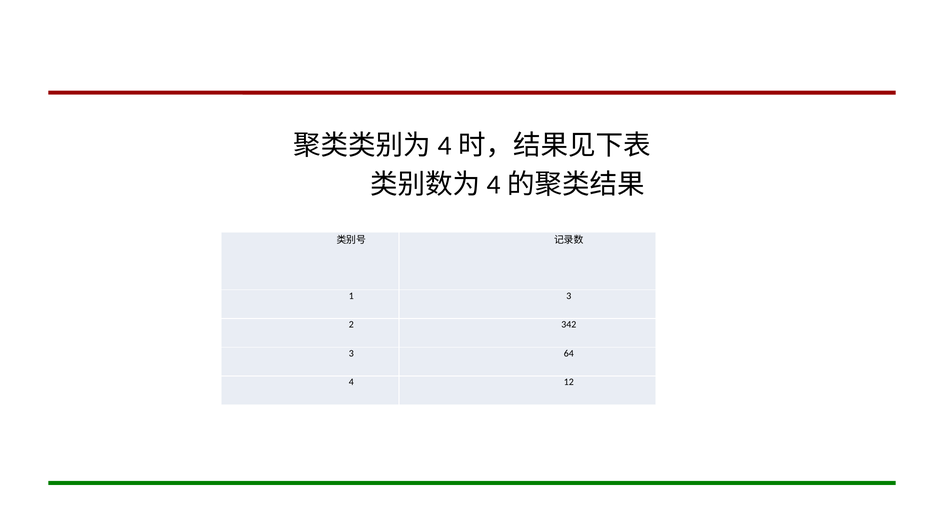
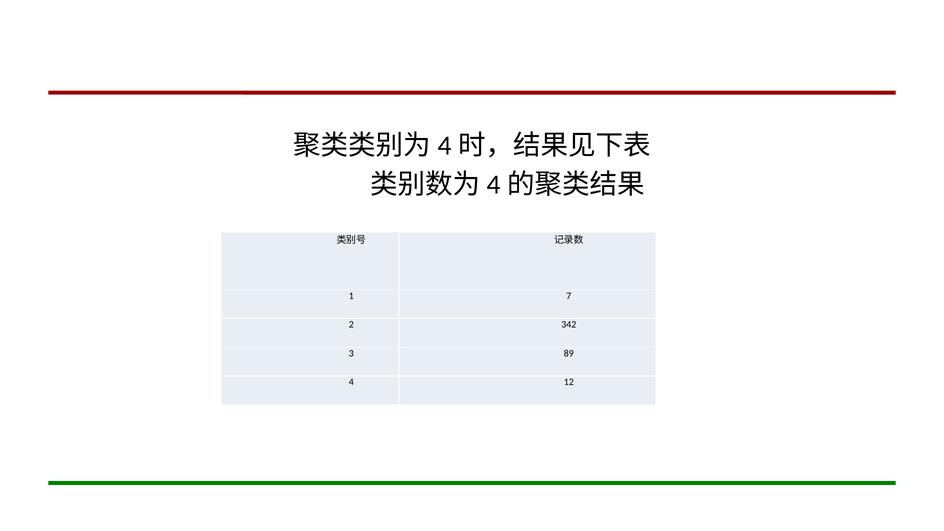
1 3: 3 -> 7
64: 64 -> 89
